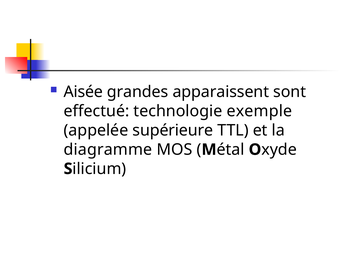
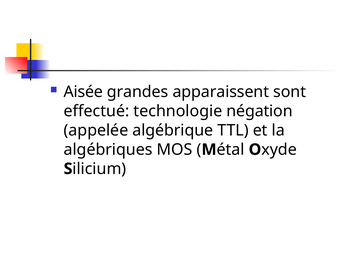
exemple: exemple -> négation
supérieure: supérieure -> algébrique
diagramme: diagramme -> algébriques
